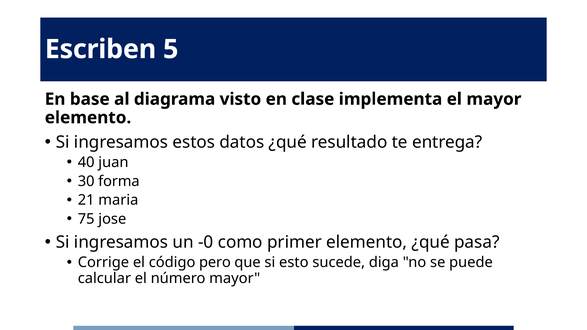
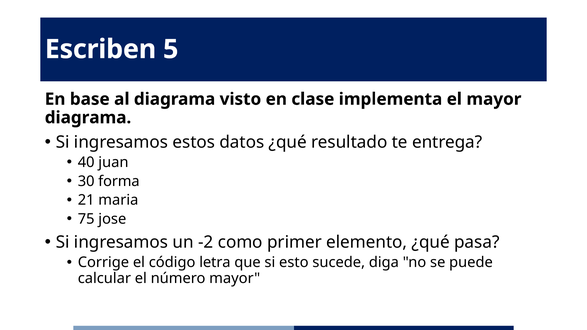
elemento at (88, 118): elemento -> diagrama
-0: -0 -> -2
pero: pero -> letra
